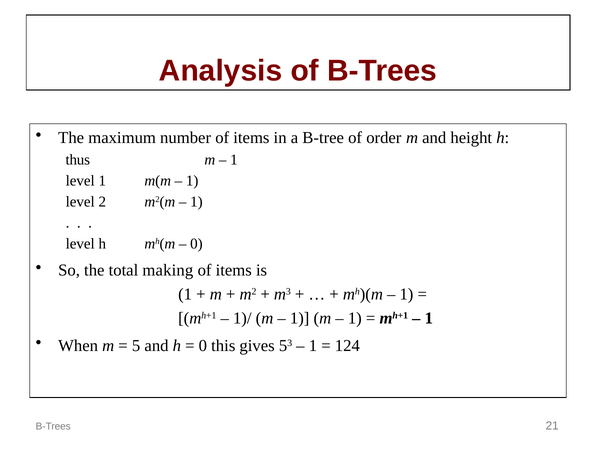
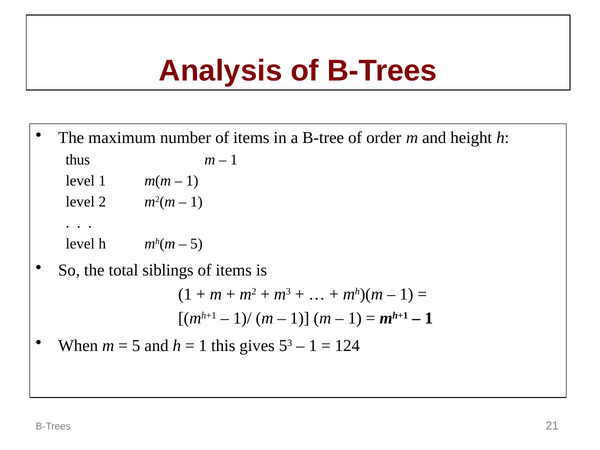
0 at (196, 244): 0 -> 5
making: making -> siblings
0 at (203, 346): 0 -> 1
